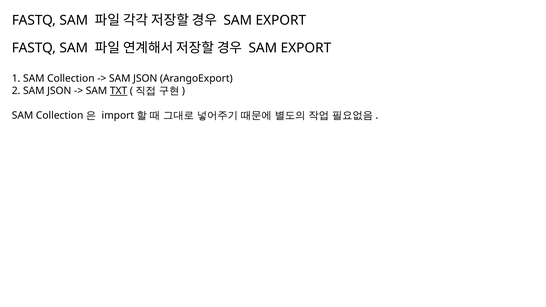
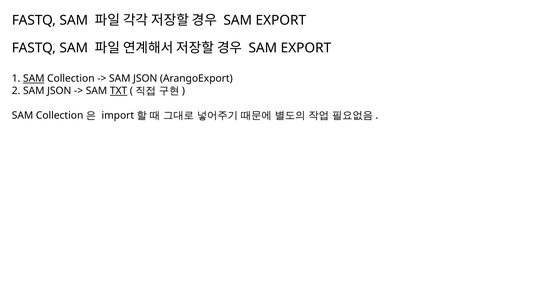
SAM at (34, 79) underline: none -> present
